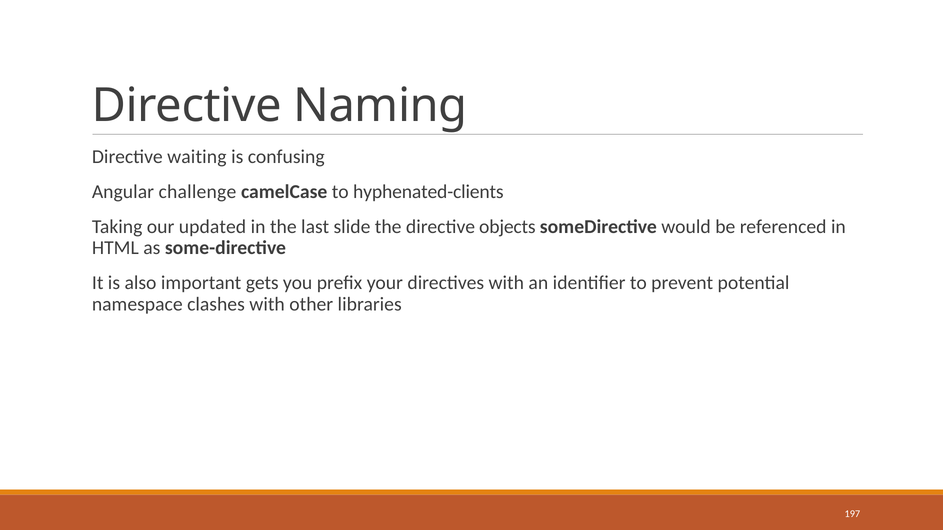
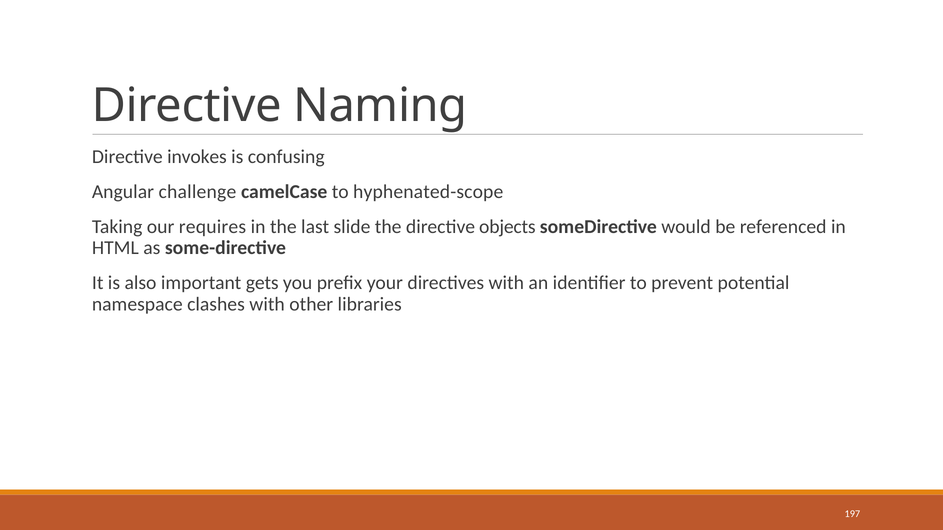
waiting: waiting -> invokes
hyphenated-clients: hyphenated-clients -> hyphenated-scope
updated: updated -> requires
